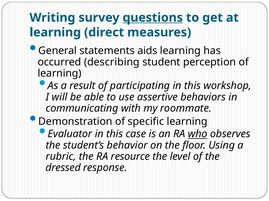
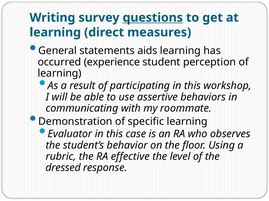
describing: describing -> experience
who underline: present -> none
resource: resource -> effective
